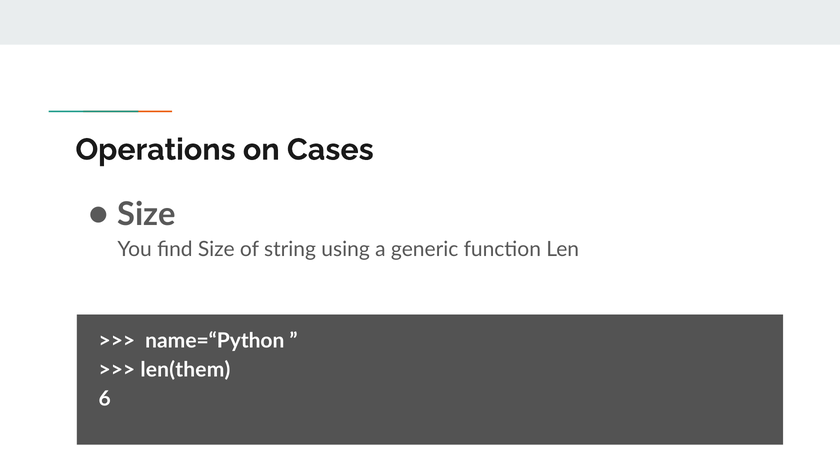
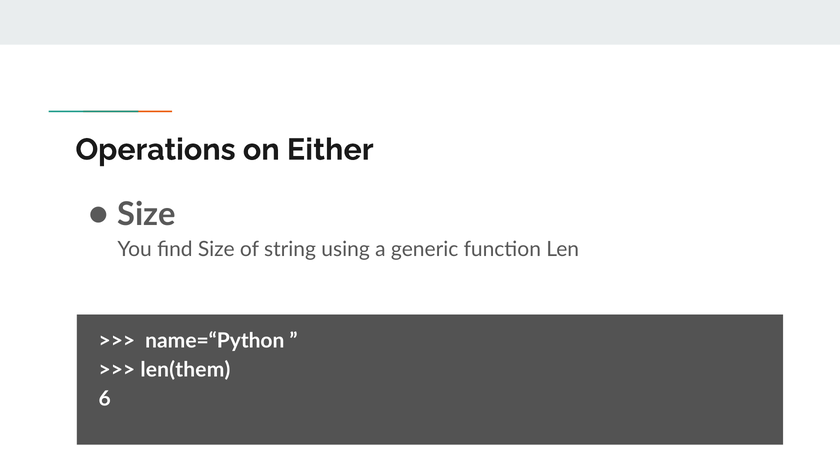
Cases: Cases -> Either
